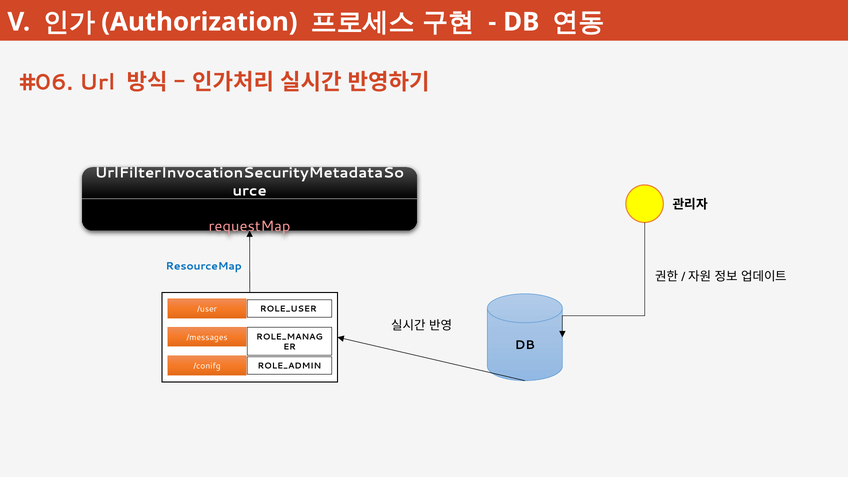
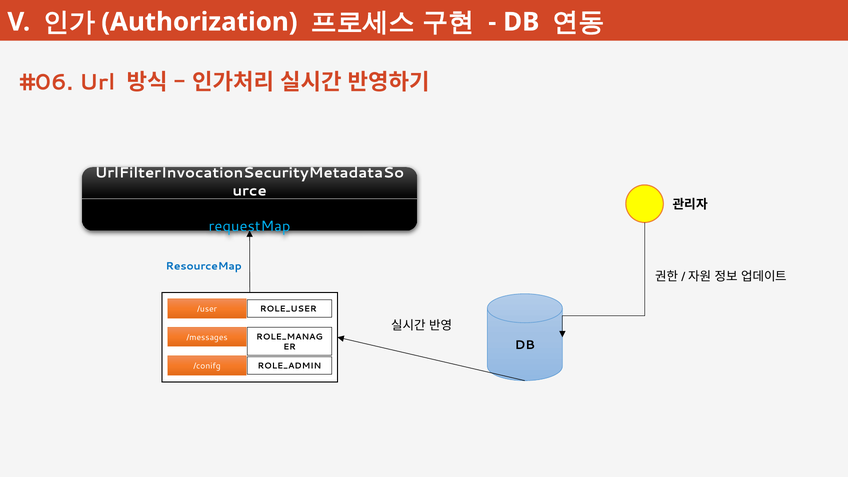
requestMap colour: pink -> light blue
